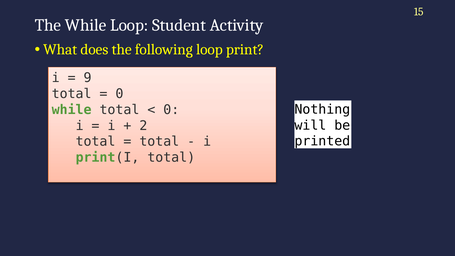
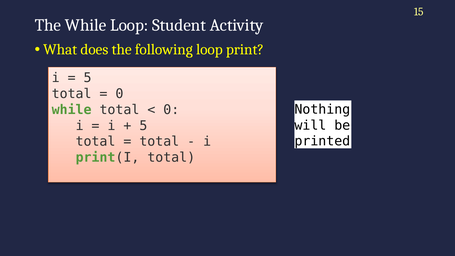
9 at (88, 78): 9 -> 5
2 at (143, 126): 2 -> 5
